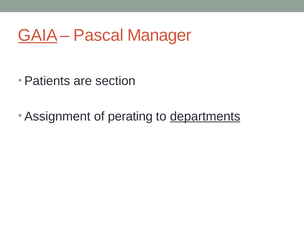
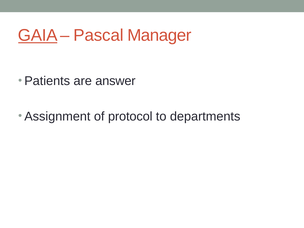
section: section -> answer
perating: perating -> protocol
departments underline: present -> none
